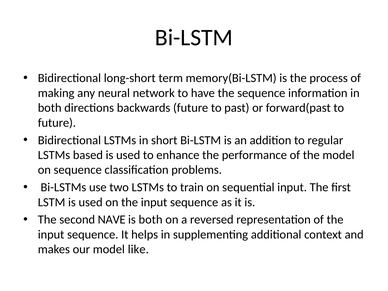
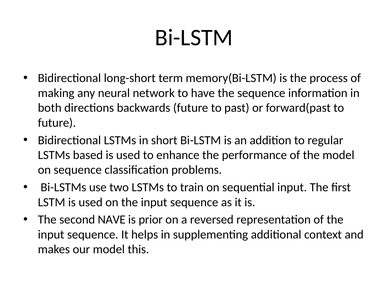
is both: both -> prior
like: like -> this
